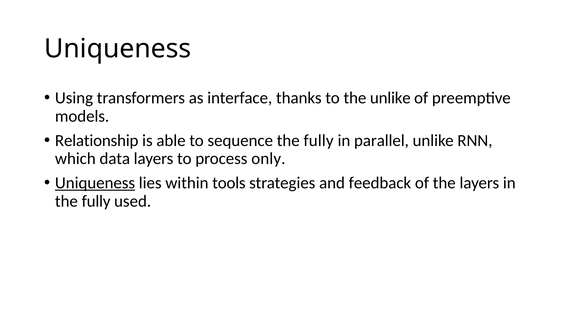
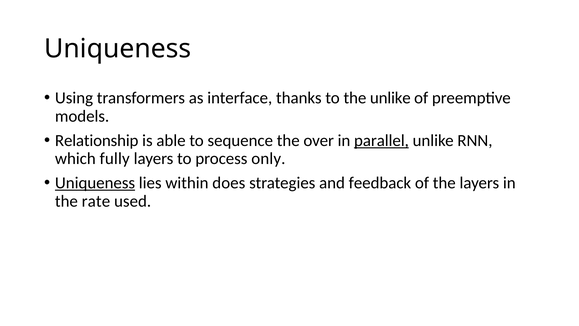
sequence the fully: fully -> over
parallel underline: none -> present
data: data -> fully
tools: tools -> does
fully at (96, 201): fully -> rate
